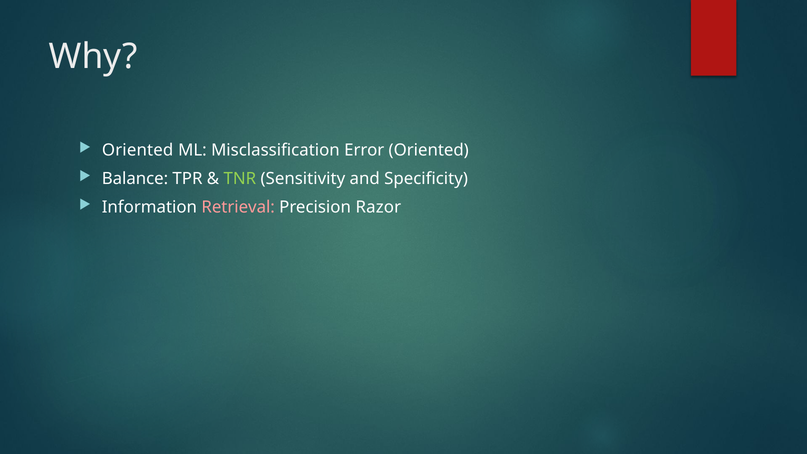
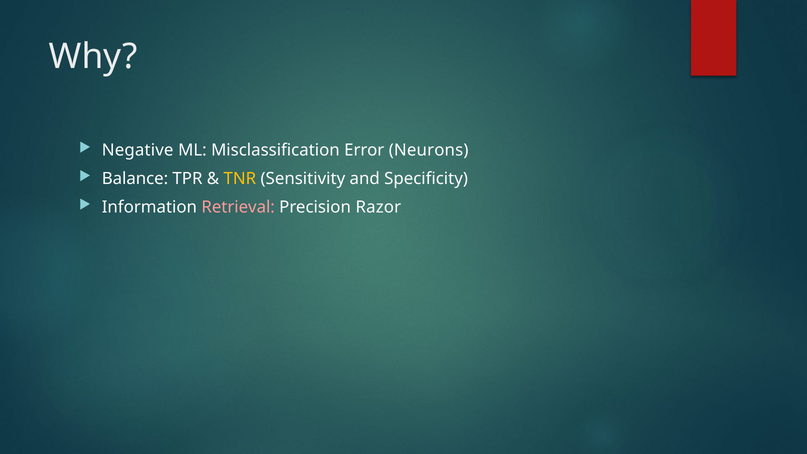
Oriented at (138, 150): Oriented -> Negative
Error Oriented: Oriented -> Neurons
TNR colour: light green -> yellow
